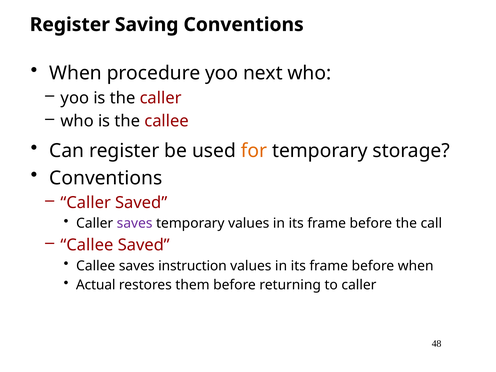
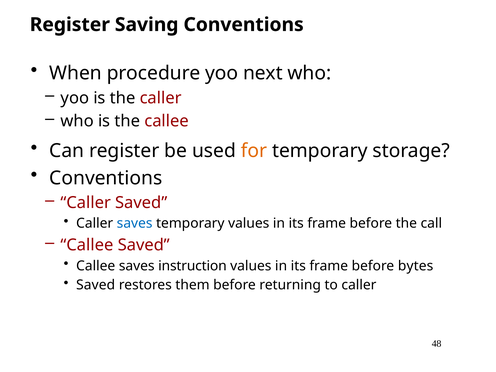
saves at (135, 223) colour: purple -> blue
before when: when -> bytes
Actual at (96, 285): Actual -> Saved
